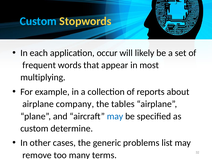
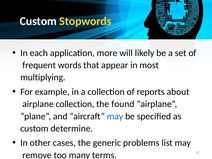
Custom at (38, 21) colour: light blue -> white
occur: occur -> more
airplane company: company -> collection
tables: tables -> found
